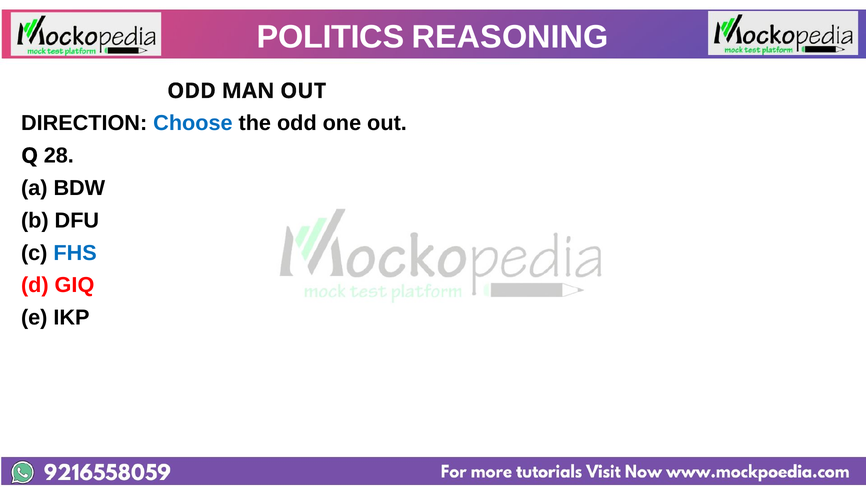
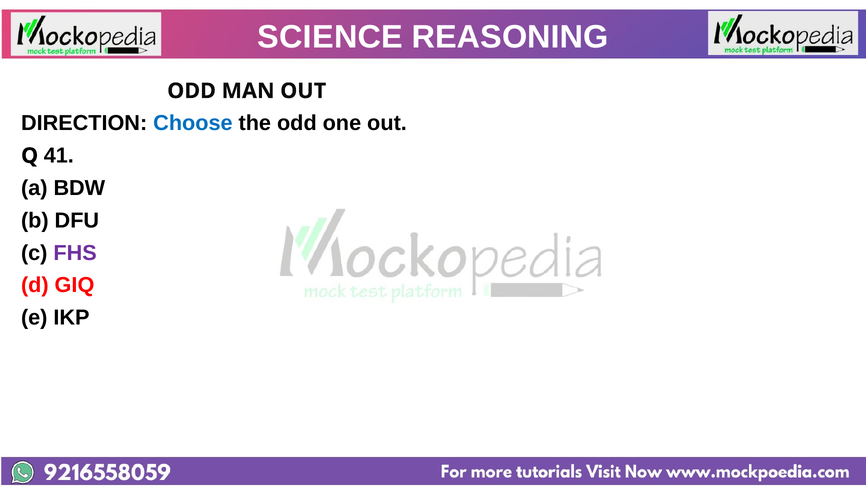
POLITICS: POLITICS -> SCIENCE
28: 28 -> 41
FHS colour: blue -> purple
